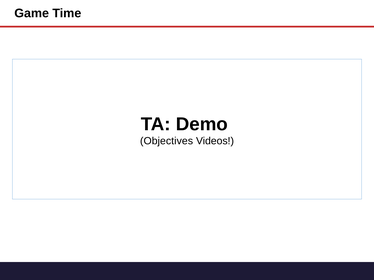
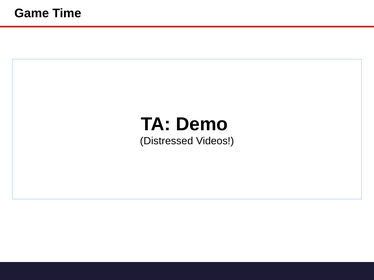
Objectives: Objectives -> Distressed
